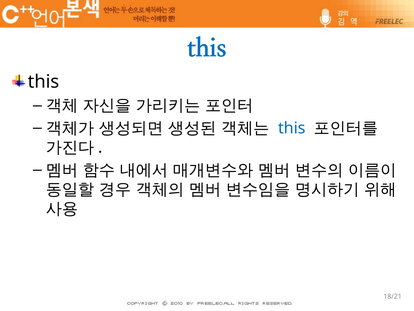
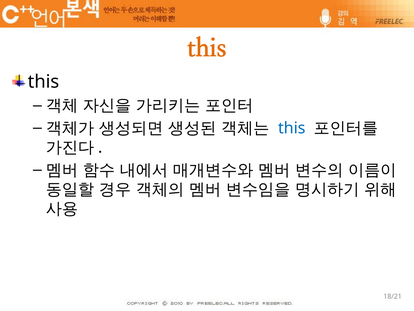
this at (207, 48) colour: blue -> orange
